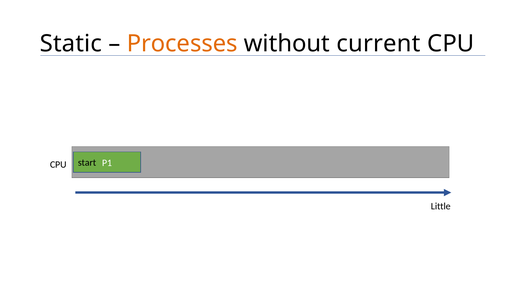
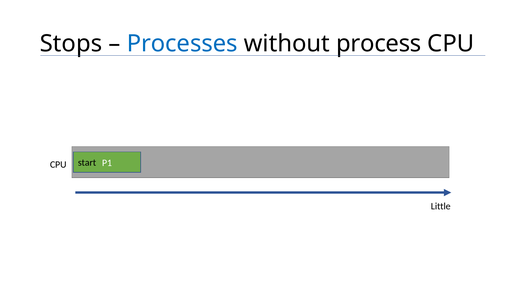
Static: Static -> Stops
Processes colour: orange -> blue
current: current -> process
